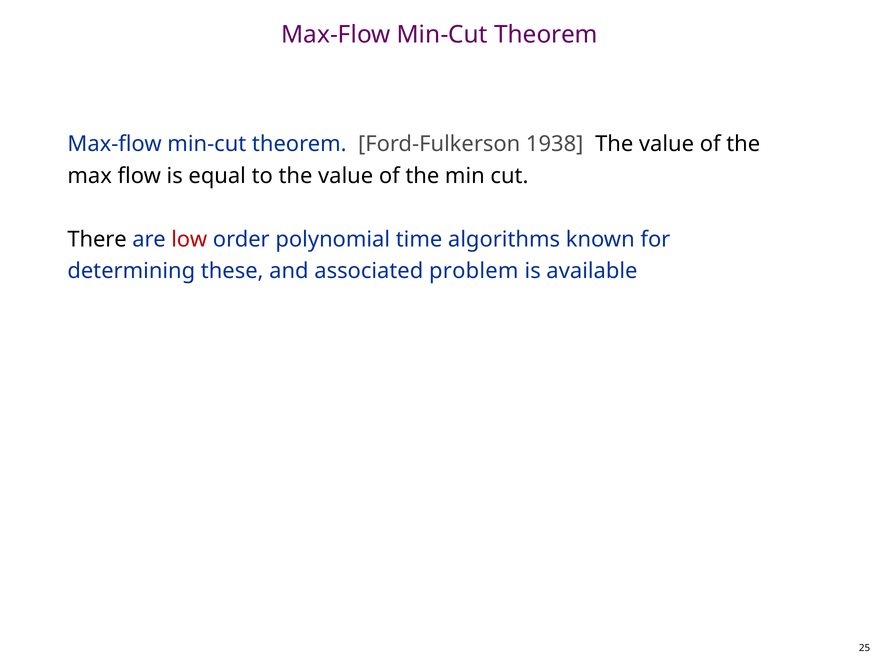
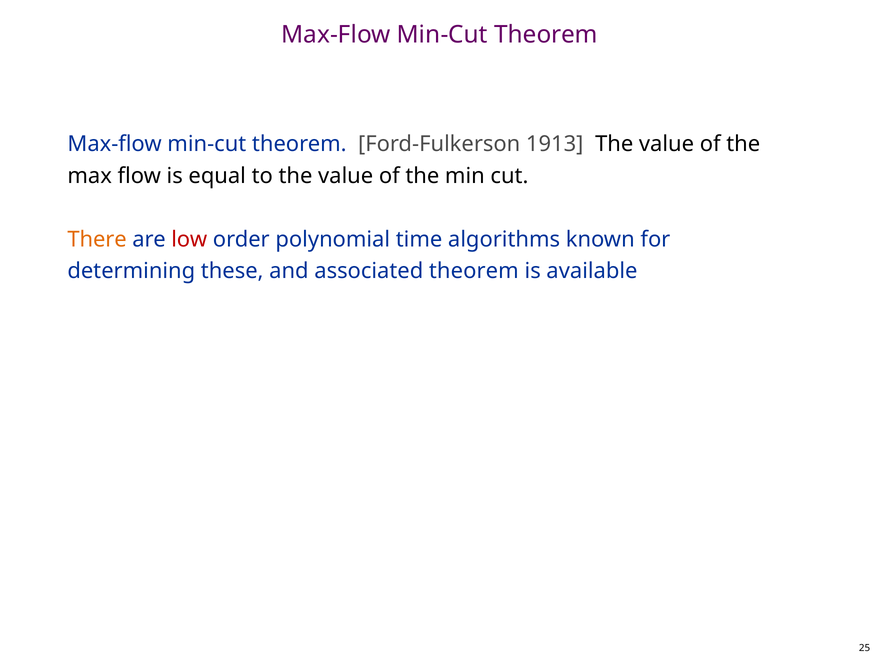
1938: 1938 -> 1913
There colour: black -> orange
associated problem: problem -> theorem
